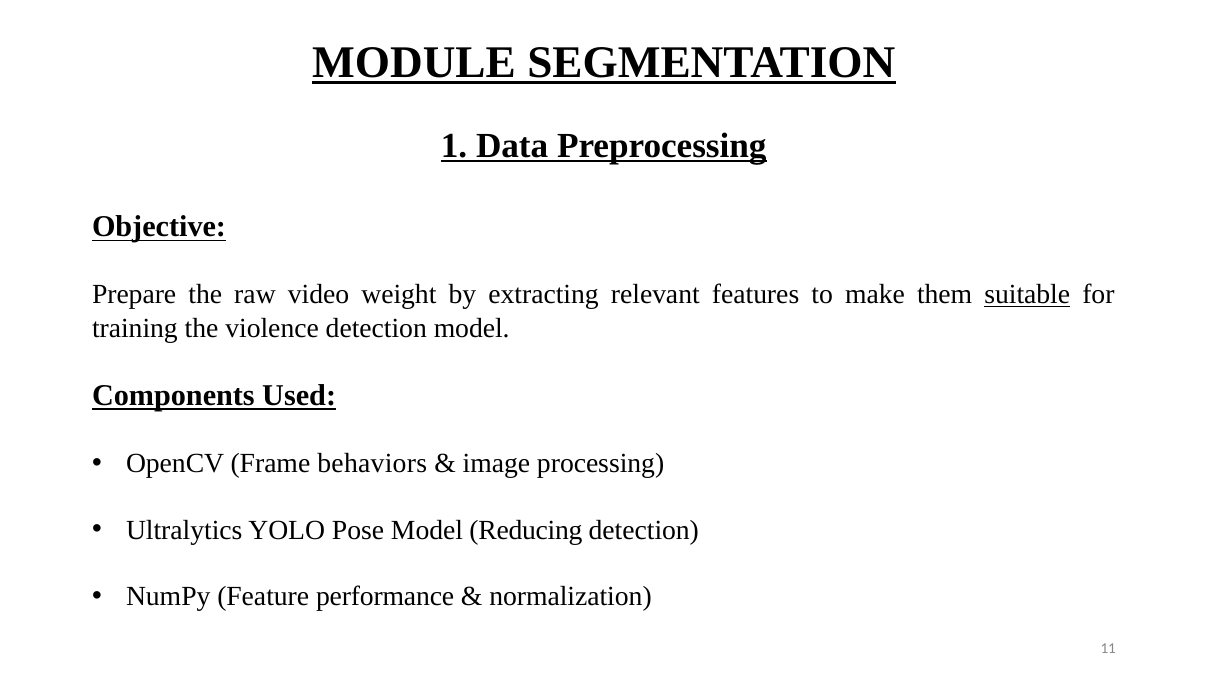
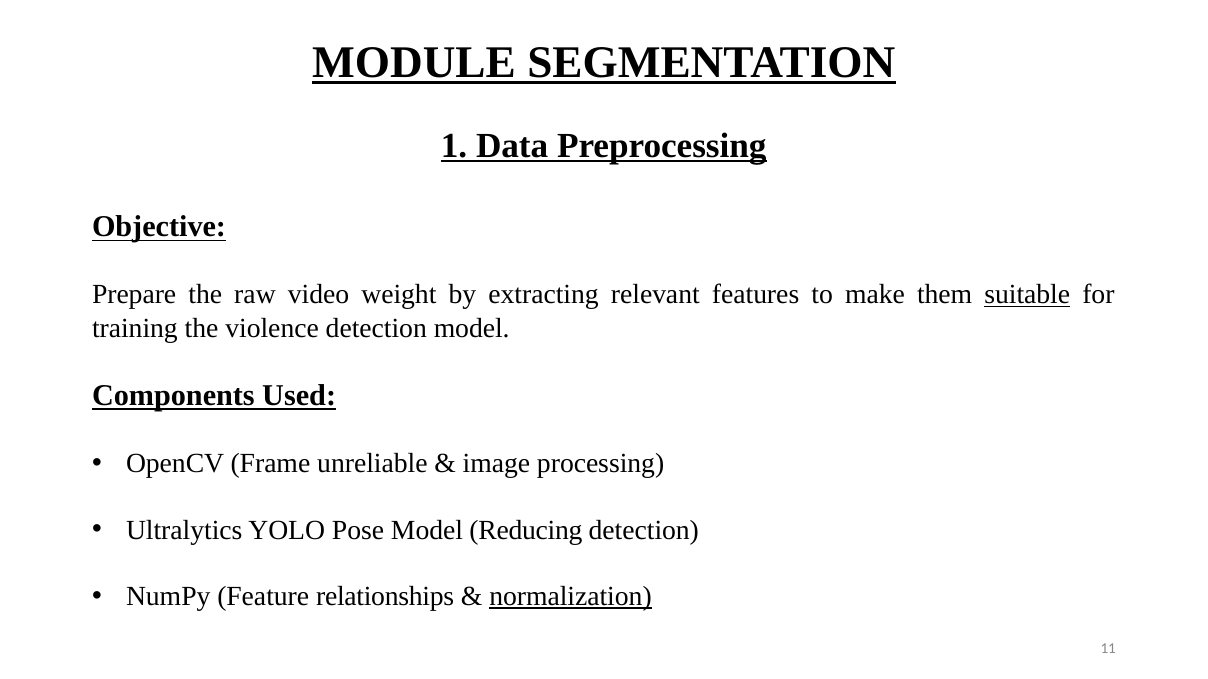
behaviors: behaviors -> unreliable
performance: performance -> relationships
normalization underline: none -> present
